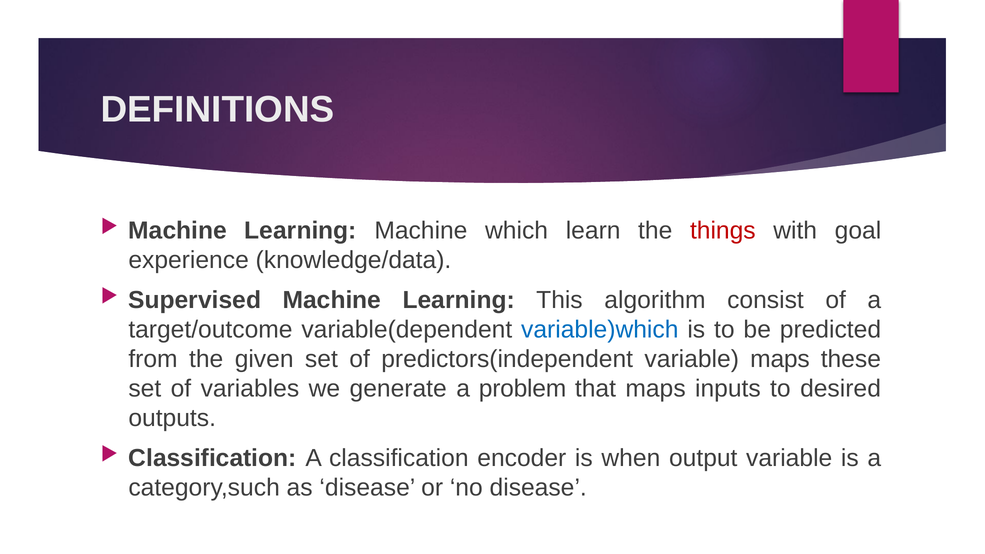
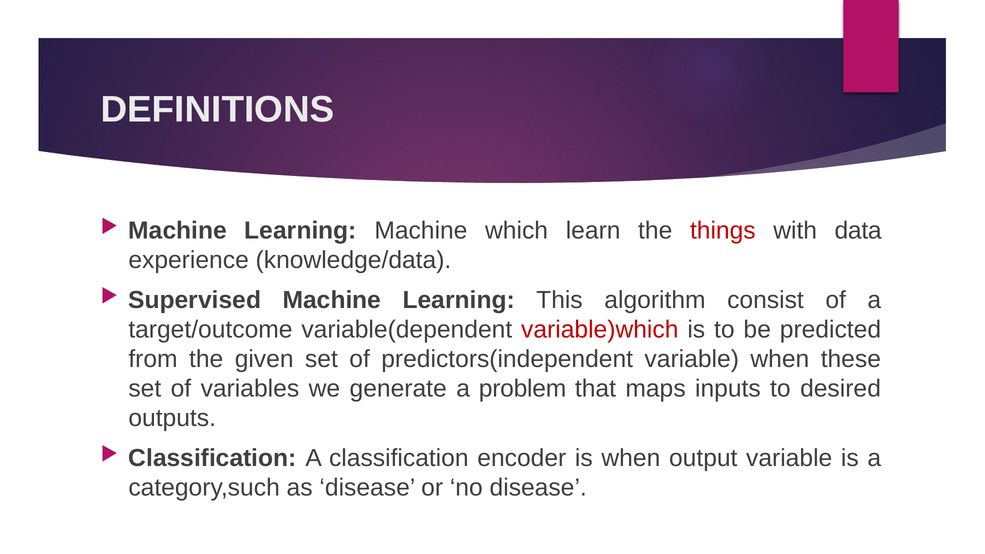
goal: goal -> data
variable)which colour: blue -> red
variable maps: maps -> when
